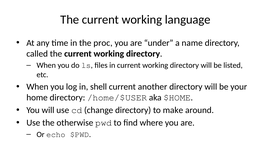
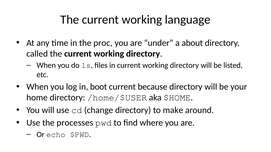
name: name -> about
shell: shell -> boot
another: another -> because
otherwise: otherwise -> processes
